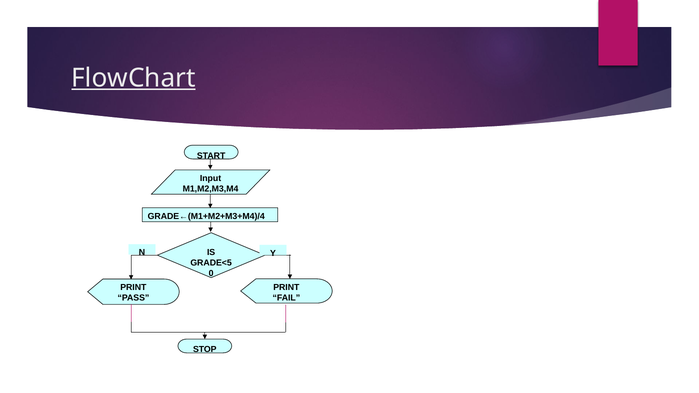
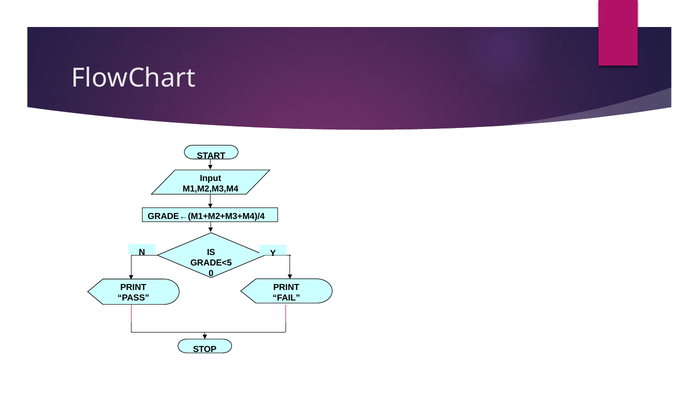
FlowChart underline: present -> none
